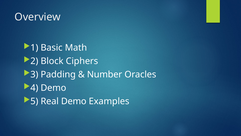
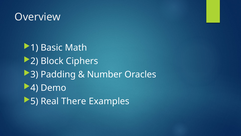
Real Demo: Demo -> There
